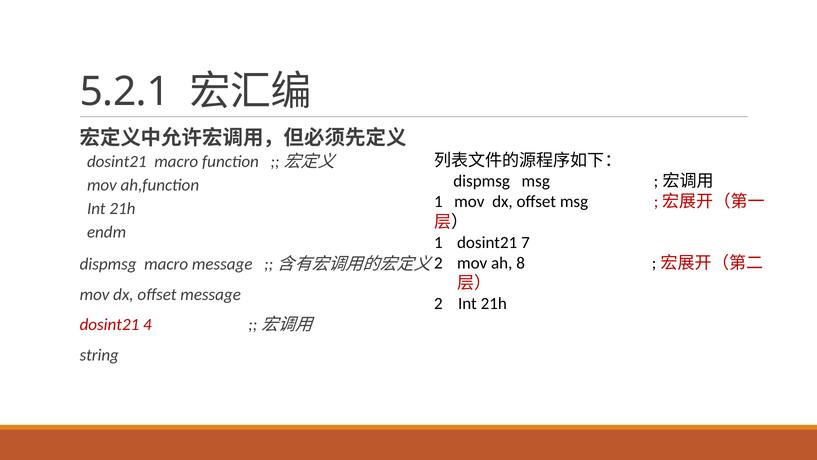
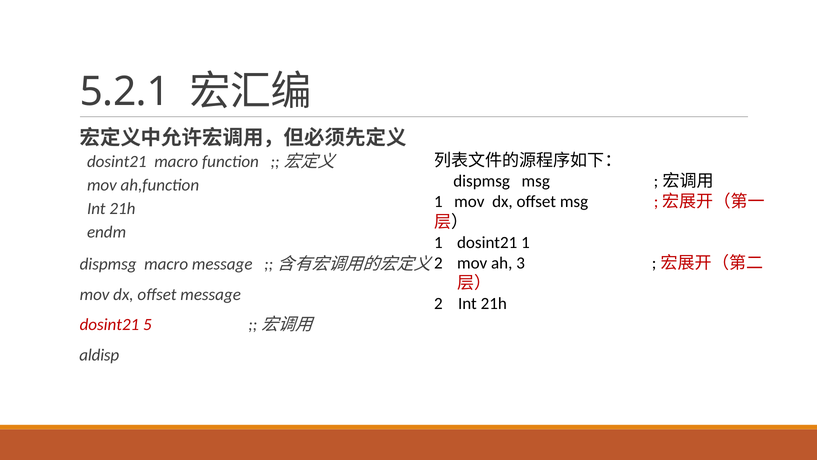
dosint21 7: 7 -> 1
8: 8 -> 3
4: 4 -> 5
string: string -> aldisp
